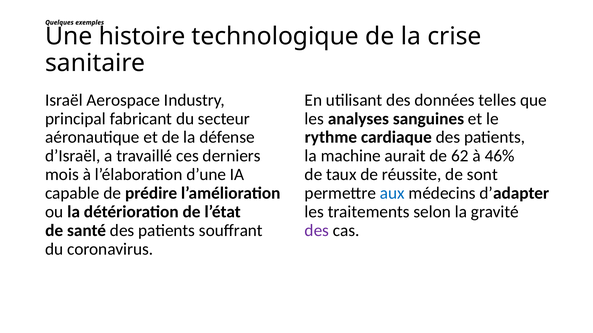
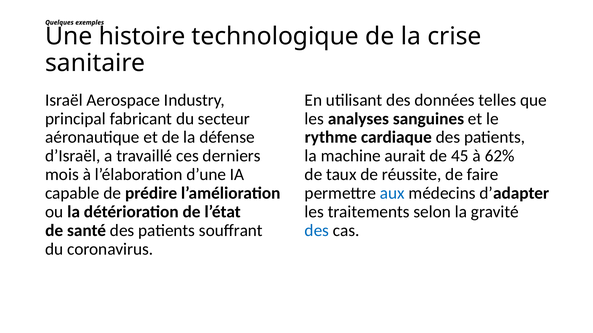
62: 62 -> 45
46%: 46% -> 62%
sont: sont -> faire
des at (317, 231) colour: purple -> blue
